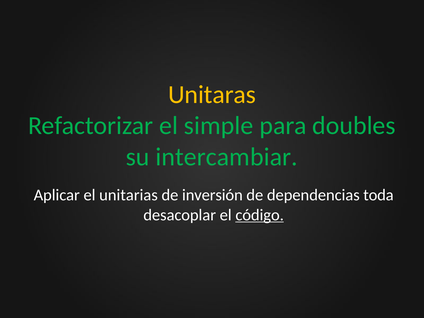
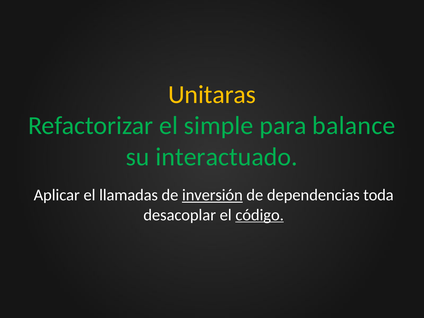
doubles: doubles -> balance
intercambiar: intercambiar -> interactuado
unitarias: unitarias -> llamadas
inversión underline: none -> present
